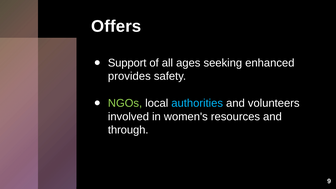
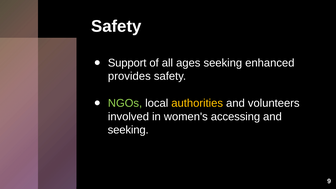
Offers at (116, 26): Offers -> Safety
authorities colour: light blue -> yellow
resources: resources -> accessing
through at (128, 130): through -> seeking
